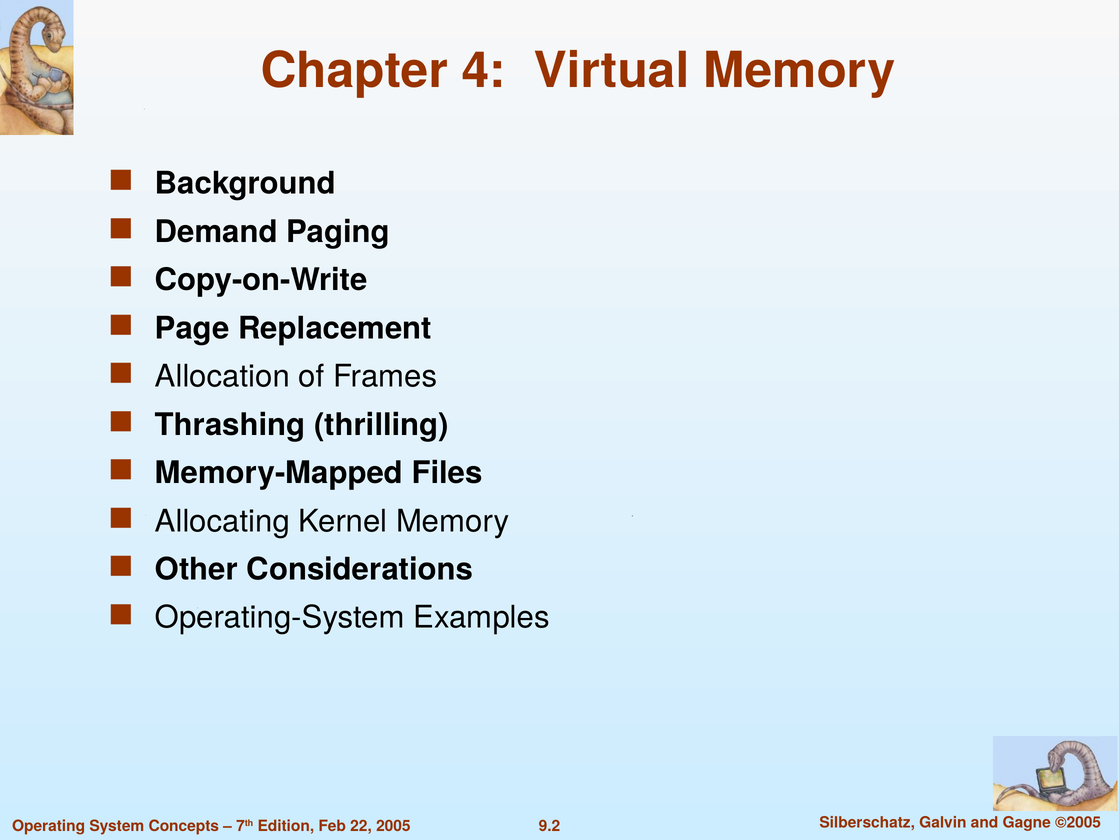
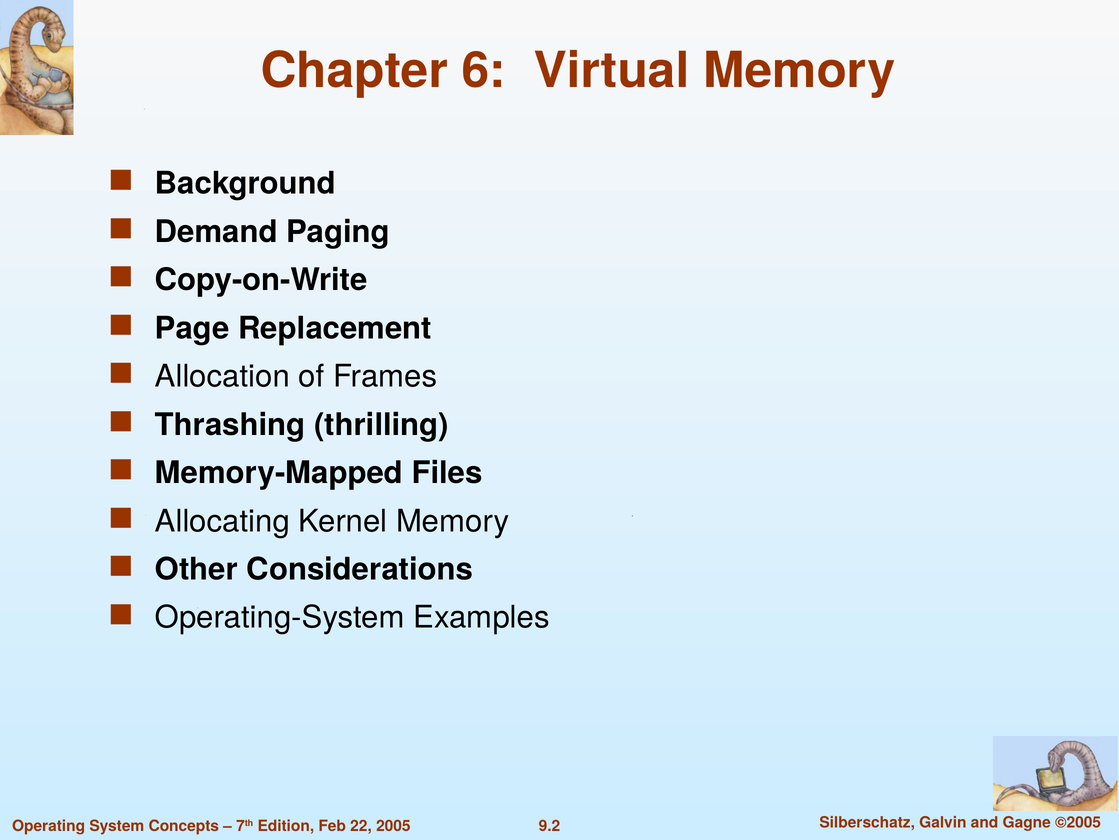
4: 4 -> 6
